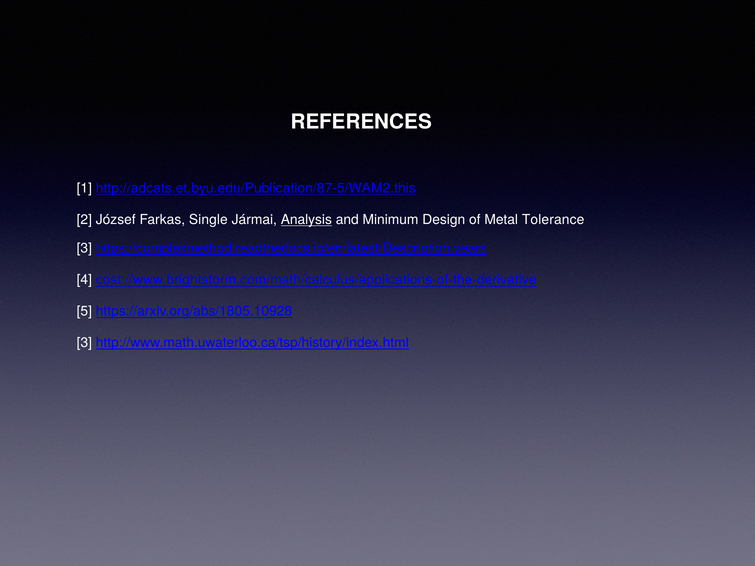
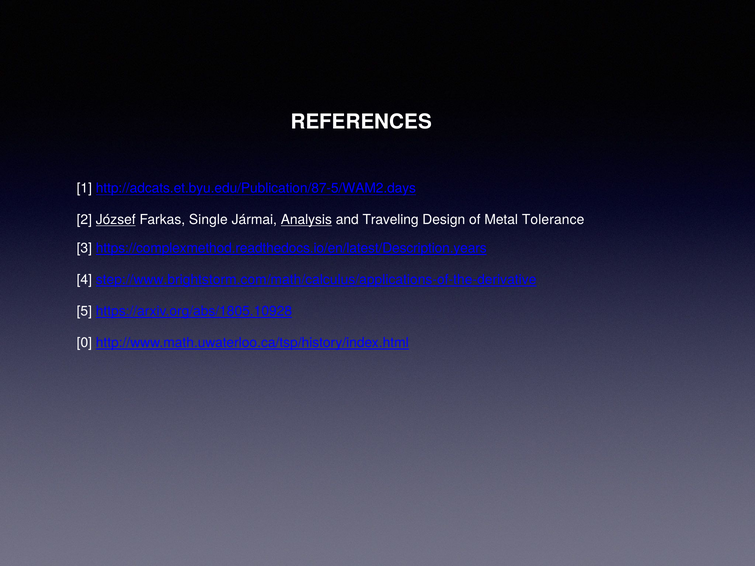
http://adcats.et.byu.edu/Publication/87-5/WAM2.this: http://adcats.et.byu.edu/Publication/87-5/WAM2.this -> http://adcats.et.byu.edu/Publication/87-5/WAM2.days
József underline: none -> present
Minimum: Minimum -> Traveling
cost://www.brightstorm.com/math/calculus/applications-of-the-derivative: cost://www.brightstorm.com/math/calculus/applications-of-the-derivative -> step://www.brightstorm.com/math/calculus/applications-of-the-derivative
3 at (84, 343): 3 -> 0
